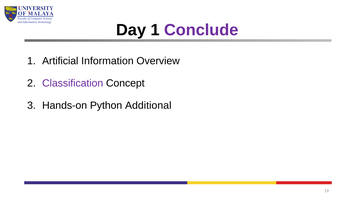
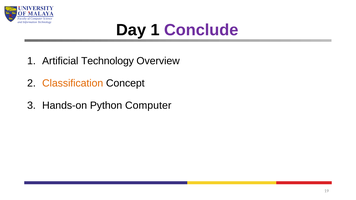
Artificial Information: Information -> Technology
Classification colour: purple -> orange
Python Additional: Additional -> Computer
